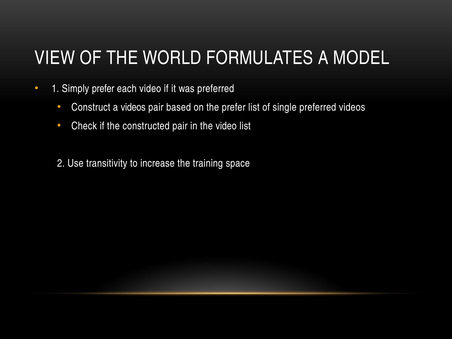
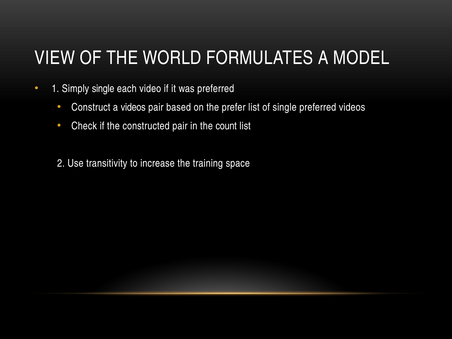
Simply prefer: prefer -> single
the video: video -> count
